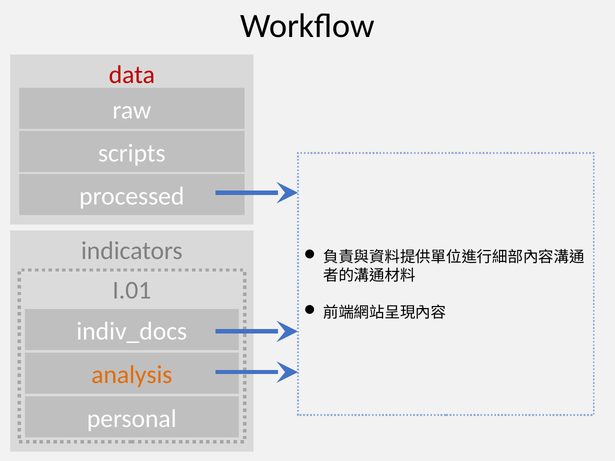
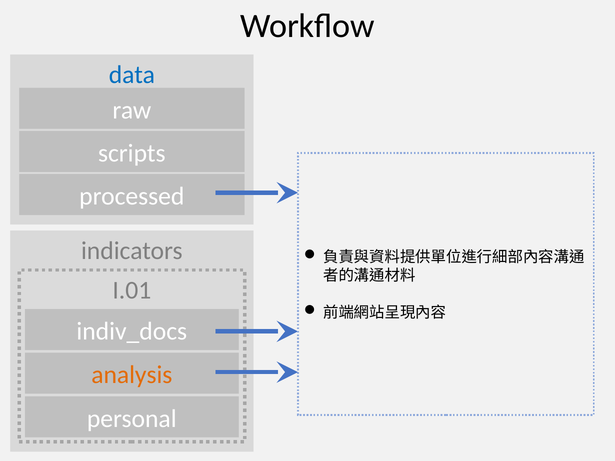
data colour: red -> blue
